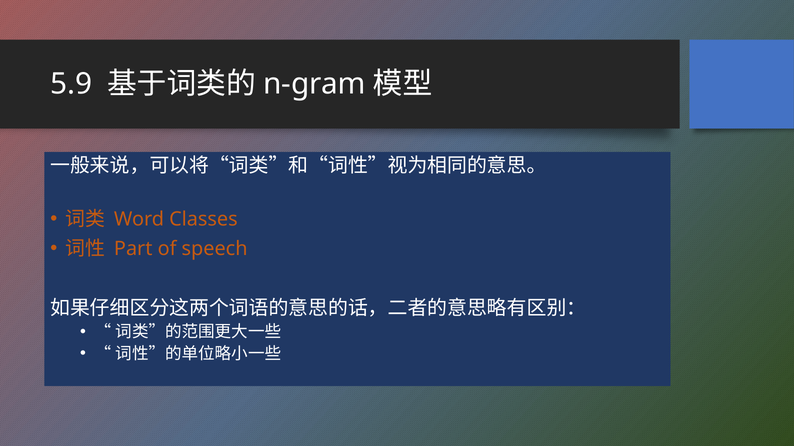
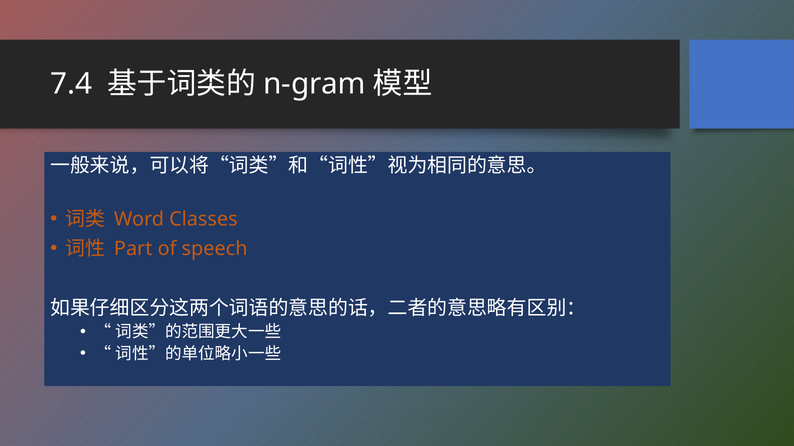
5.9: 5.9 -> 7.4
